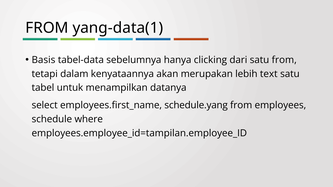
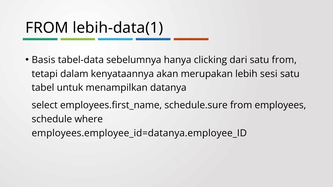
yang-data(1: yang-data(1 -> lebih-data(1
text: text -> sesi
schedule.yang: schedule.yang -> schedule.sure
employees.employee_id=tampilan.employee_ID: employees.employee_id=tampilan.employee_ID -> employees.employee_id=datanya.employee_ID
